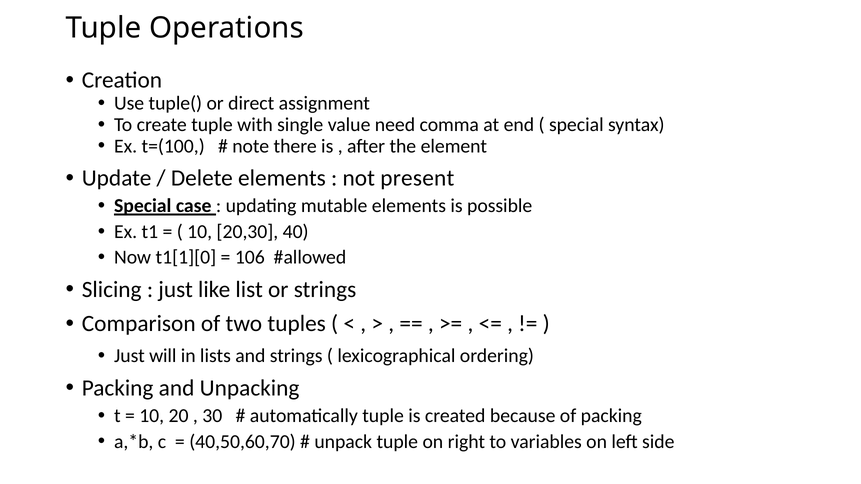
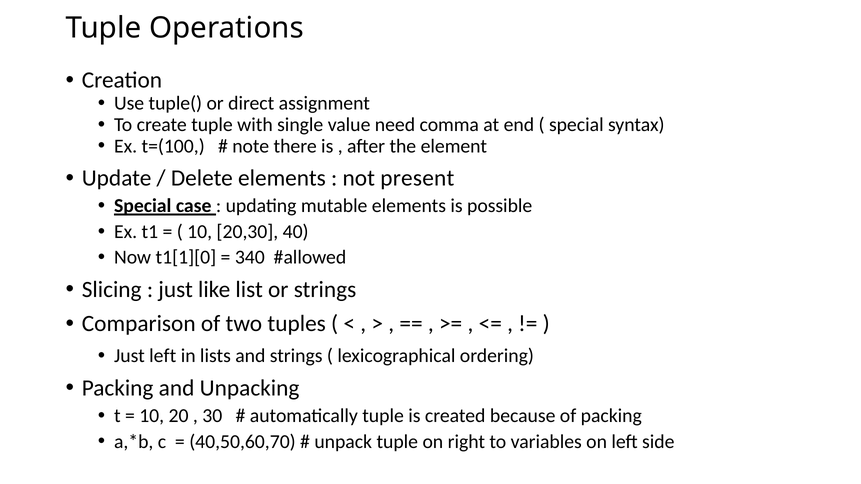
106: 106 -> 340
Just will: will -> left
